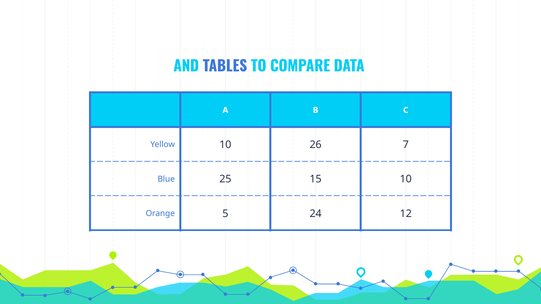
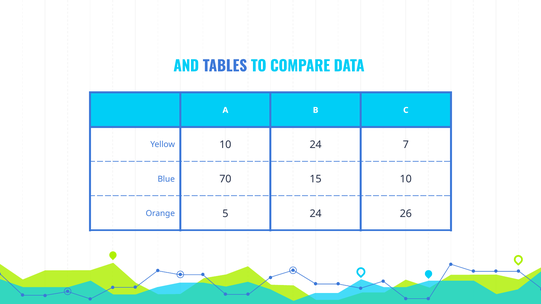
10 26: 26 -> 24
25: 25 -> 70
12: 12 -> 26
